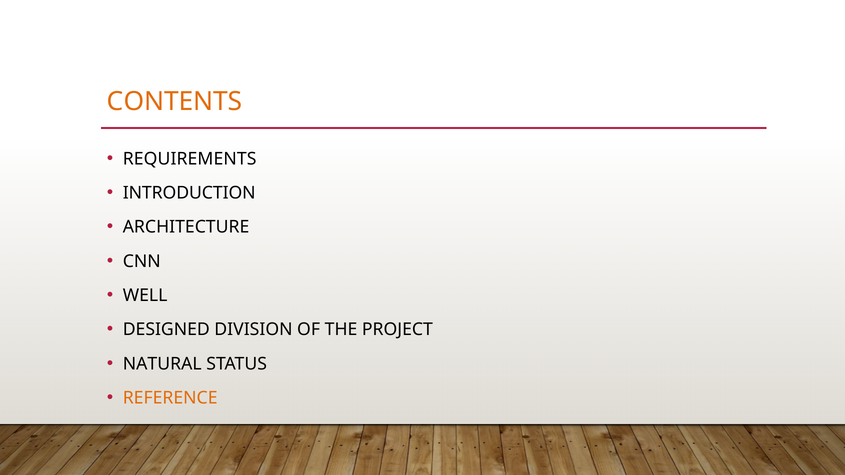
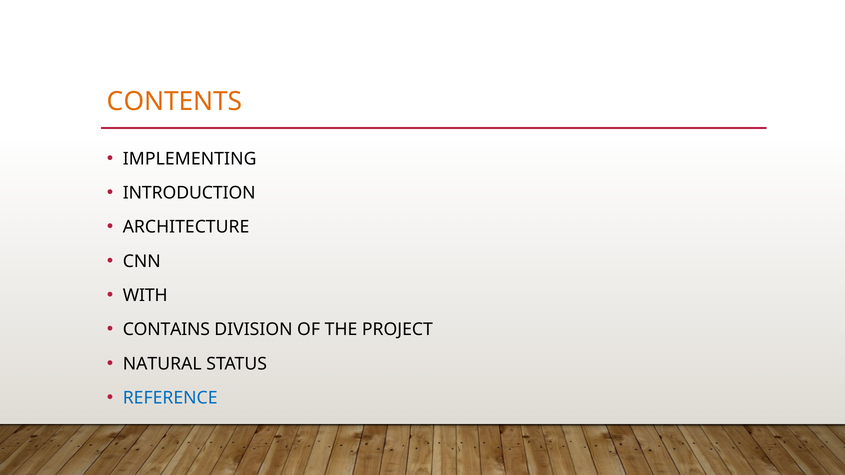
REQUIREMENTS: REQUIREMENTS -> IMPLEMENTING
WELL: WELL -> WITH
DESIGNED: DESIGNED -> CONTAINS
REFERENCE colour: orange -> blue
